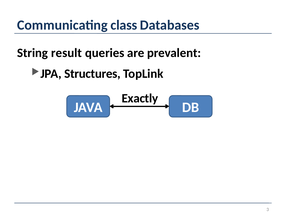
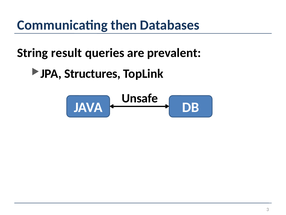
class: class -> then
Exactly: Exactly -> Unsafe
